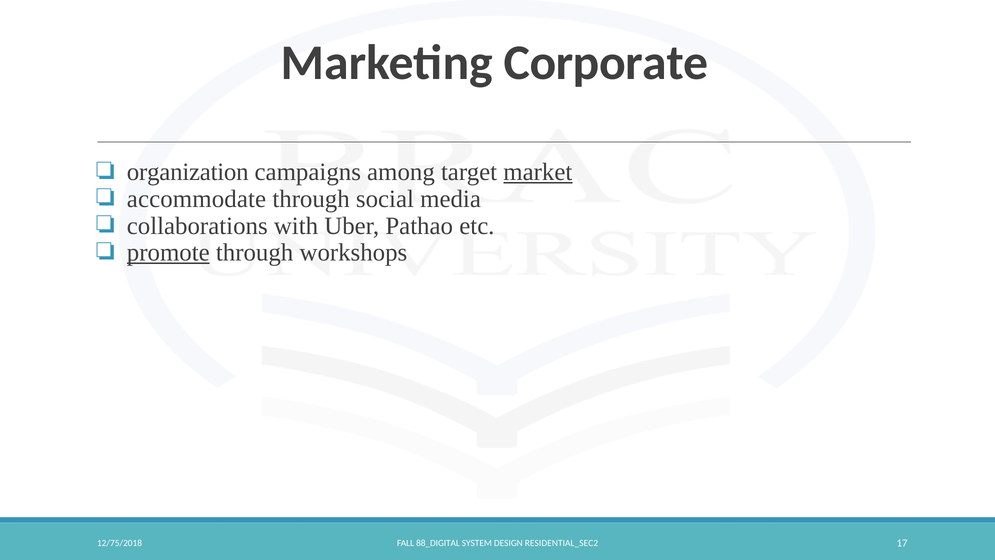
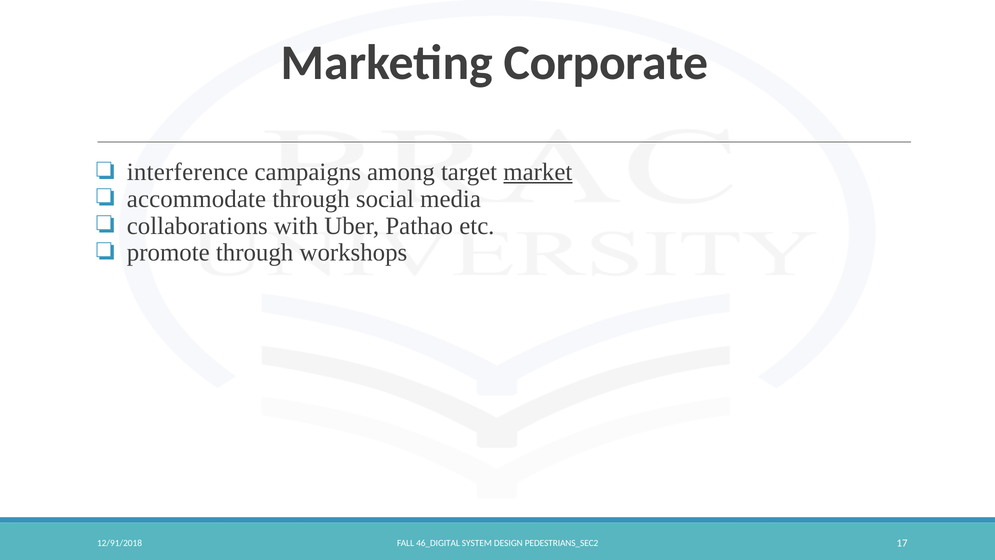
organization: organization -> interference
promote underline: present -> none
12/75/2018: 12/75/2018 -> 12/91/2018
88_DIGITAL: 88_DIGITAL -> 46_DIGITAL
RESIDENTIAL_SEC2: RESIDENTIAL_SEC2 -> PEDESTRIANS_SEC2
